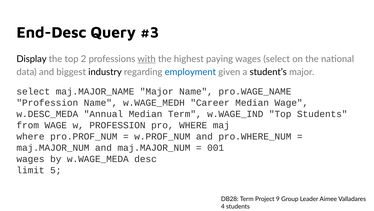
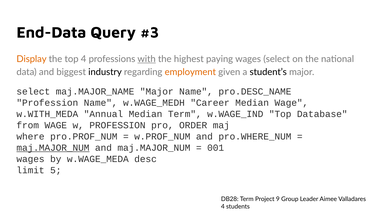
End-Desc: End-Desc -> End-Data
Display colour: black -> orange
top 2: 2 -> 4
employment colour: blue -> orange
pro.WAGE_NAME: pro.WAGE_NAME -> pro.DESC_NAME
w.DESC_MEDA: w.DESC_MEDA -> w.WITH_MEDA
Top Students: Students -> Database
pro WHERE: WHERE -> ORDER
maj.MAJOR_NUM at (53, 147) underline: none -> present
